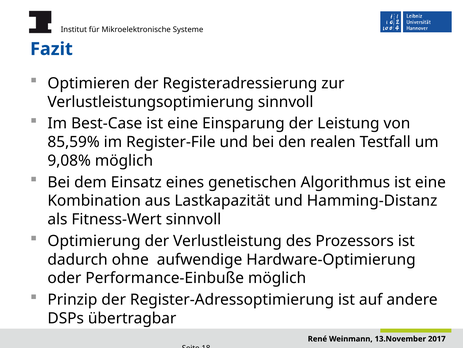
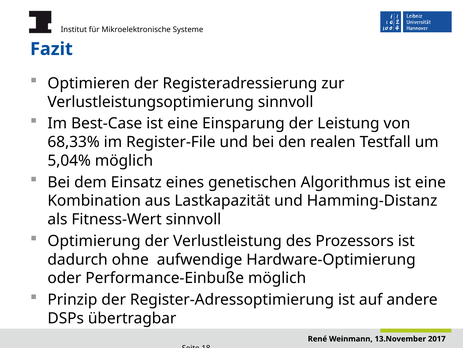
85,59%: 85,59% -> 68,33%
9,08%: 9,08% -> 5,04%
